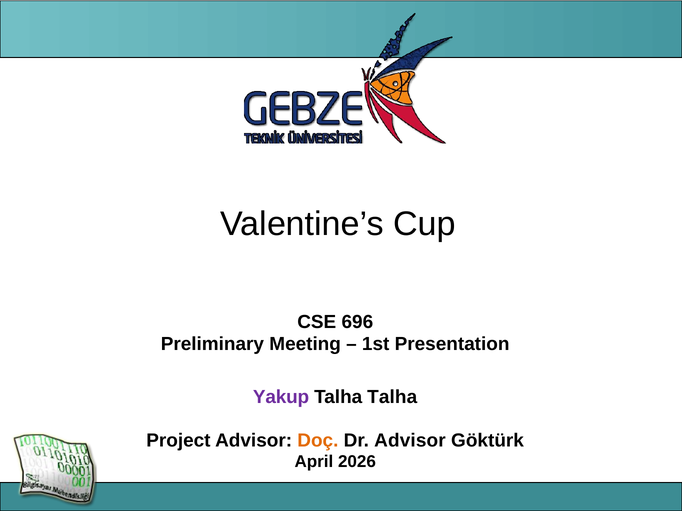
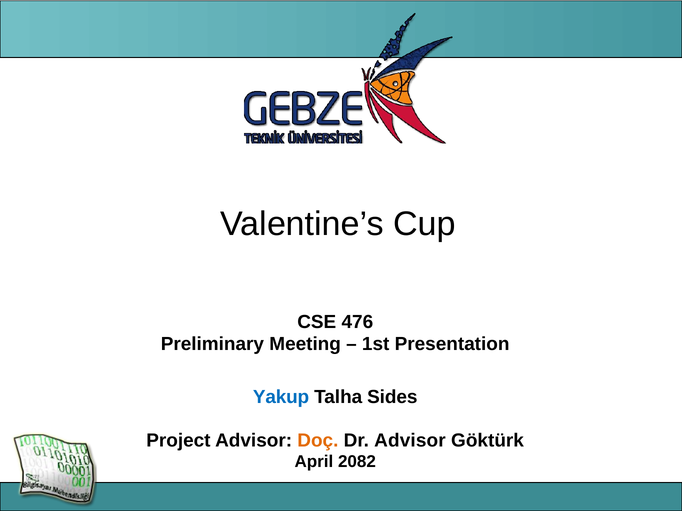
696: 696 -> 476
Yakup colour: purple -> blue
Talha Talha: Talha -> Sides
2026: 2026 -> 2082
